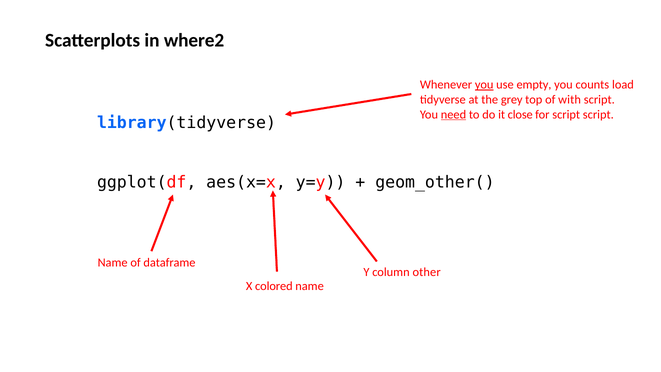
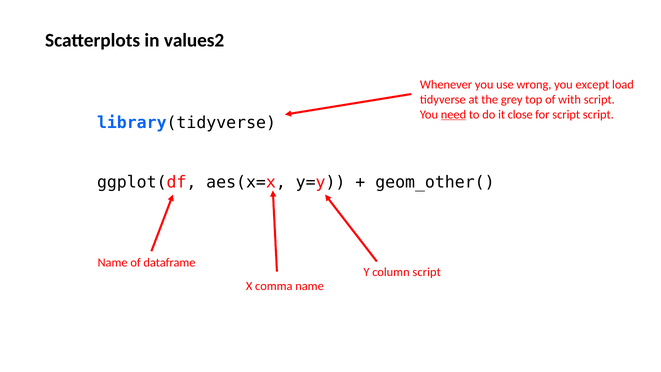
where2: where2 -> values2
you at (484, 85) underline: present -> none
empty: empty -> wrong
counts: counts -> except
column other: other -> script
colored: colored -> comma
